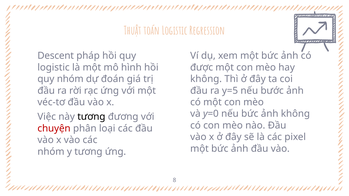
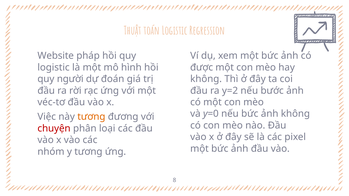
Descent: Descent -> Website
quy nhóm: nhóm -> người
y=5: y=5 -> y=2
tương at (91, 117) colour: black -> orange
